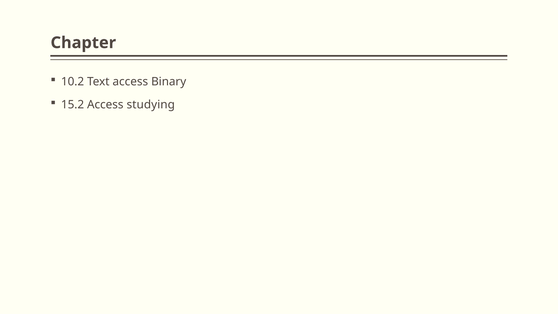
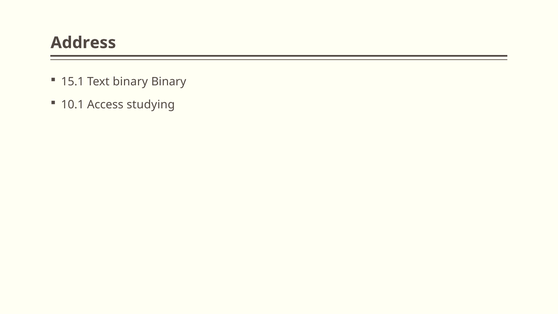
Chapter: Chapter -> Address
10.2: 10.2 -> 15.1
Text access: access -> binary
15.2: 15.2 -> 10.1
